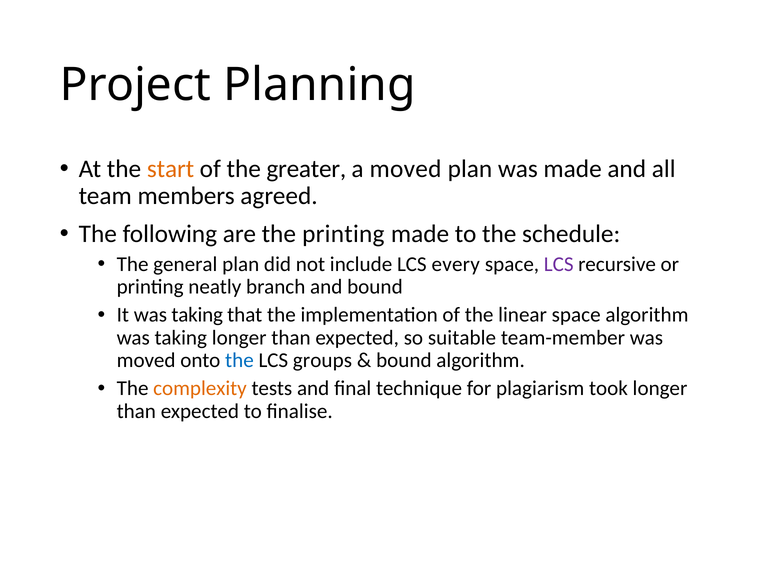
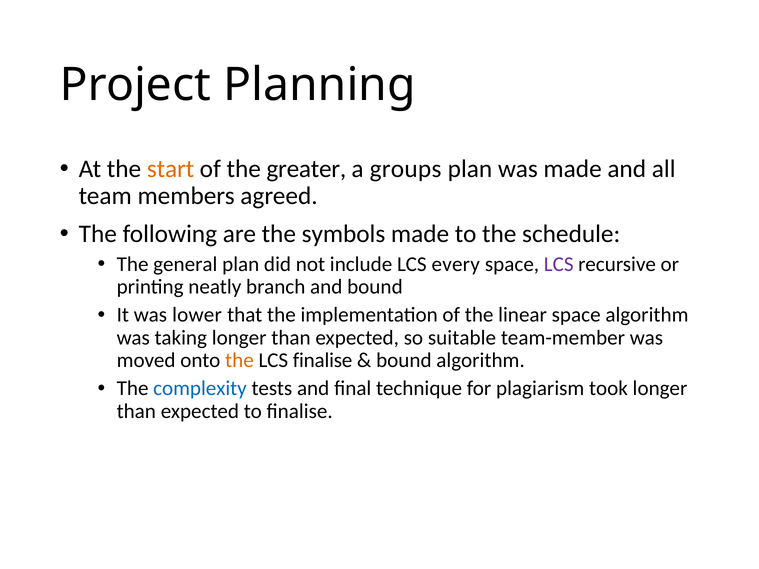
a moved: moved -> groups
the printing: printing -> symbols
It was taking: taking -> lower
the at (239, 361) colour: blue -> orange
LCS groups: groups -> finalise
complexity colour: orange -> blue
